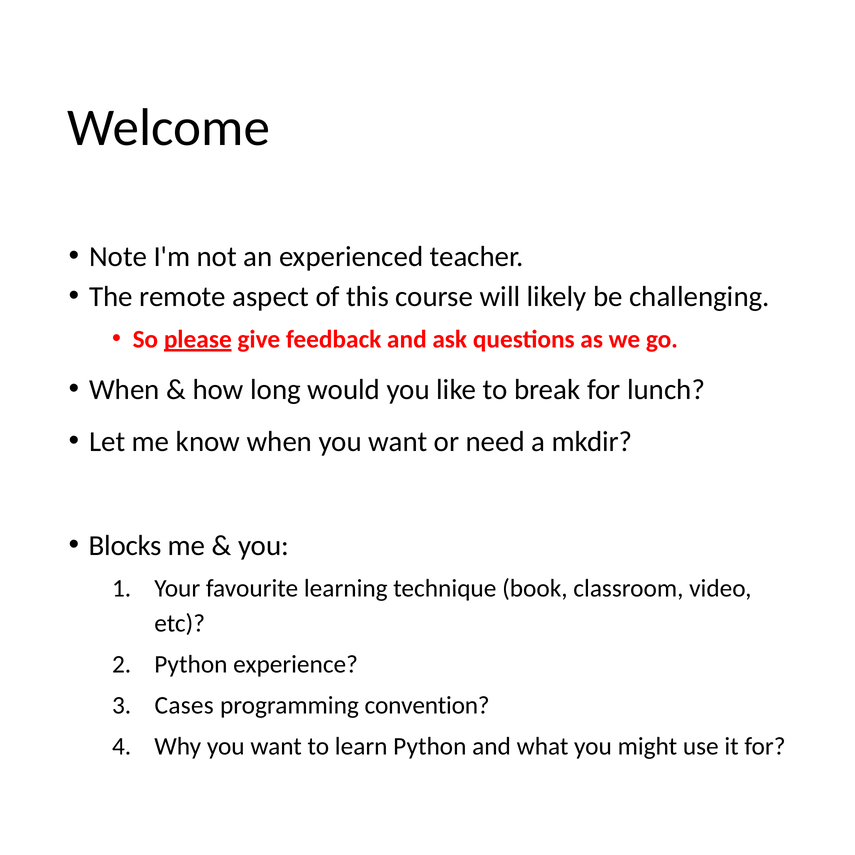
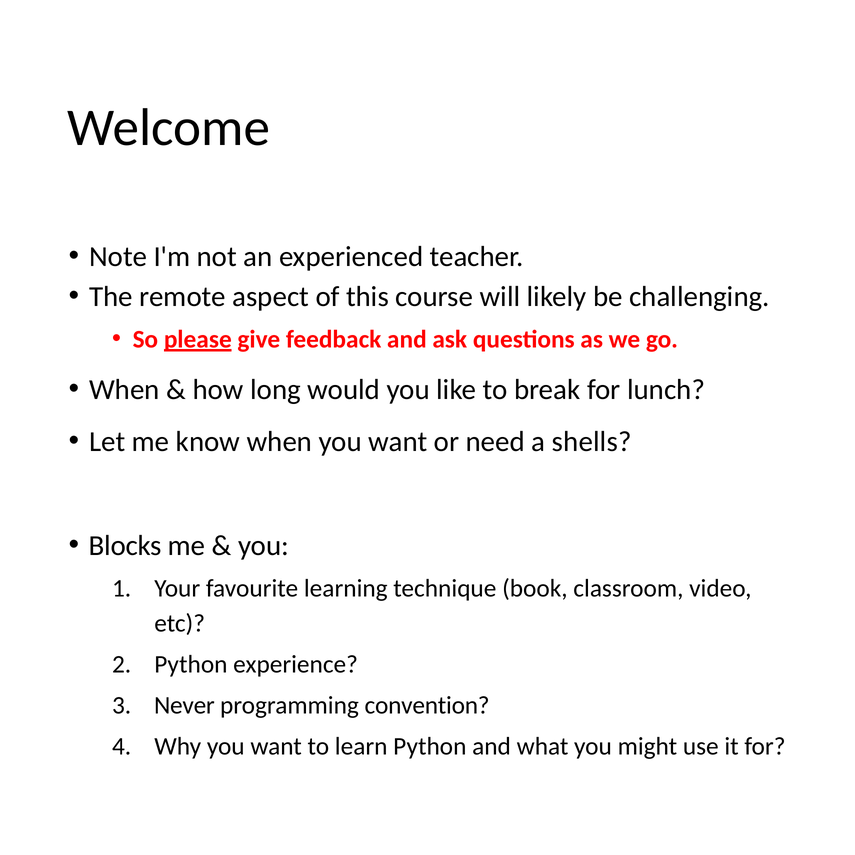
mkdir: mkdir -> shells
Cases: Cases -> Never
